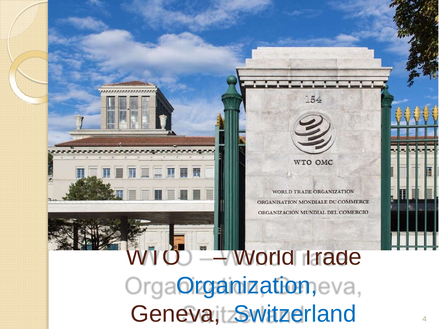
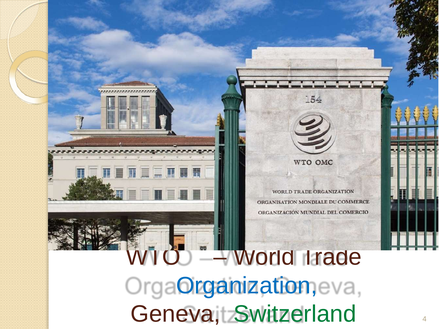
Switzerland colour: blue -> green
